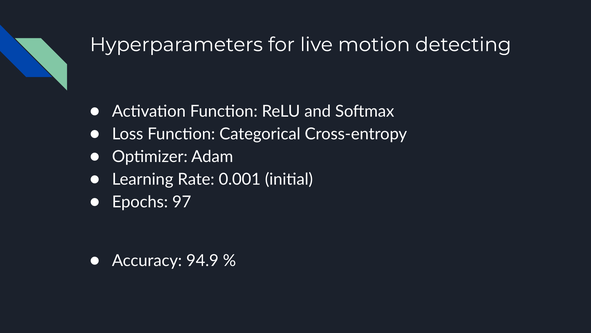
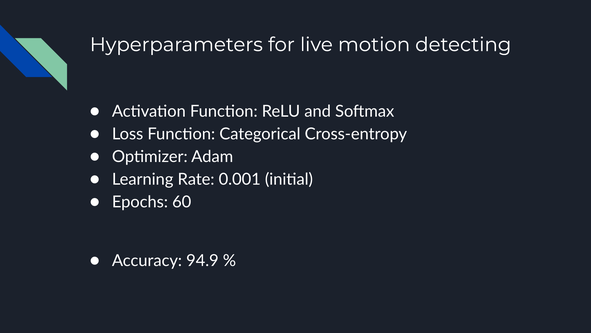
97: 97 -> 60
